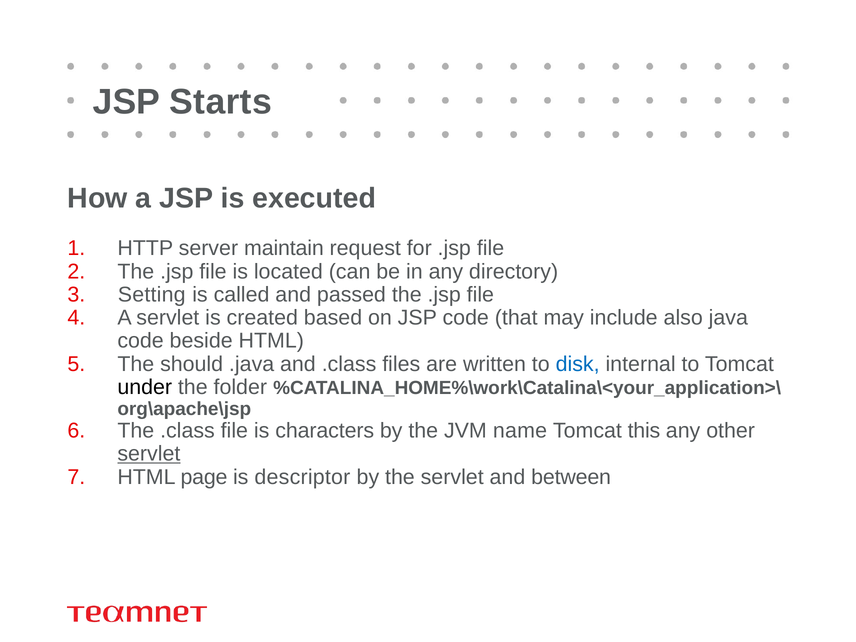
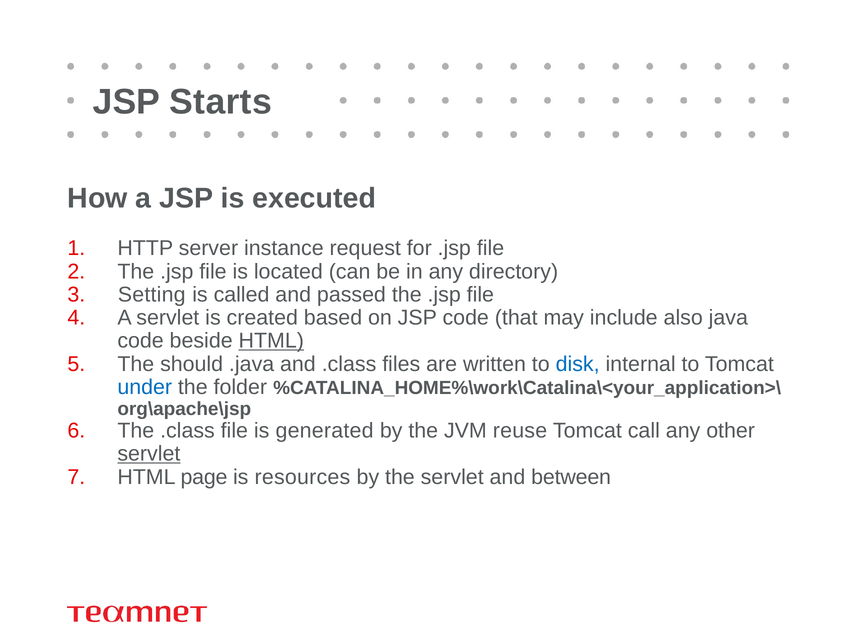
maintain: maintain -> instance
HTML at (271, 341) underline: none -> present
under colour: black -> blue
characters: characters -> generated
name: name -> reuse
this: this -> call
descriptor: descriptor -> resources
